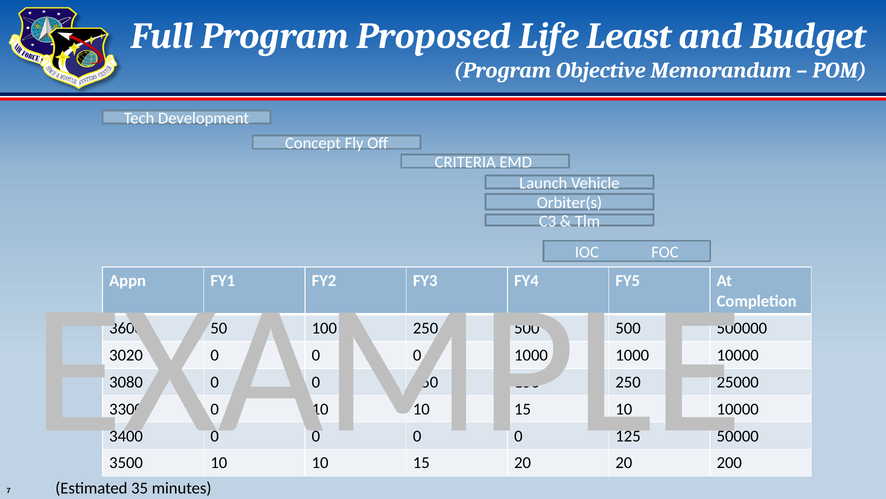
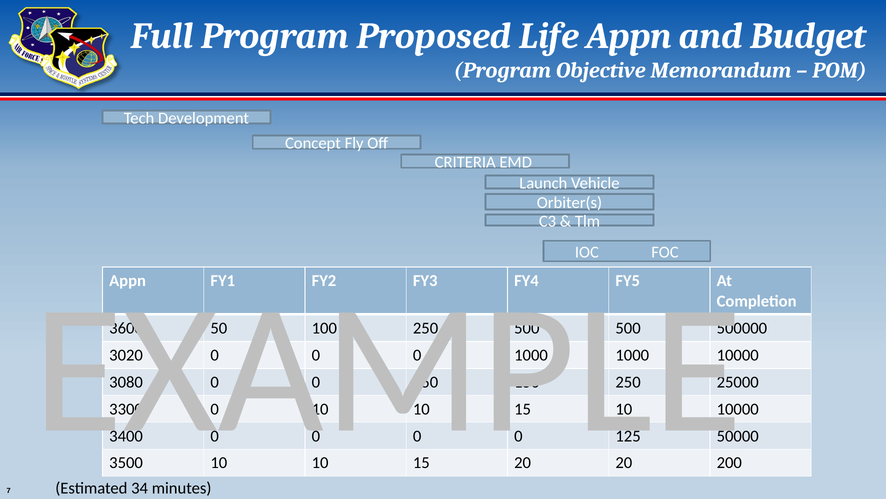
Life Least: Least -> Appn
35: 35 -> 34
